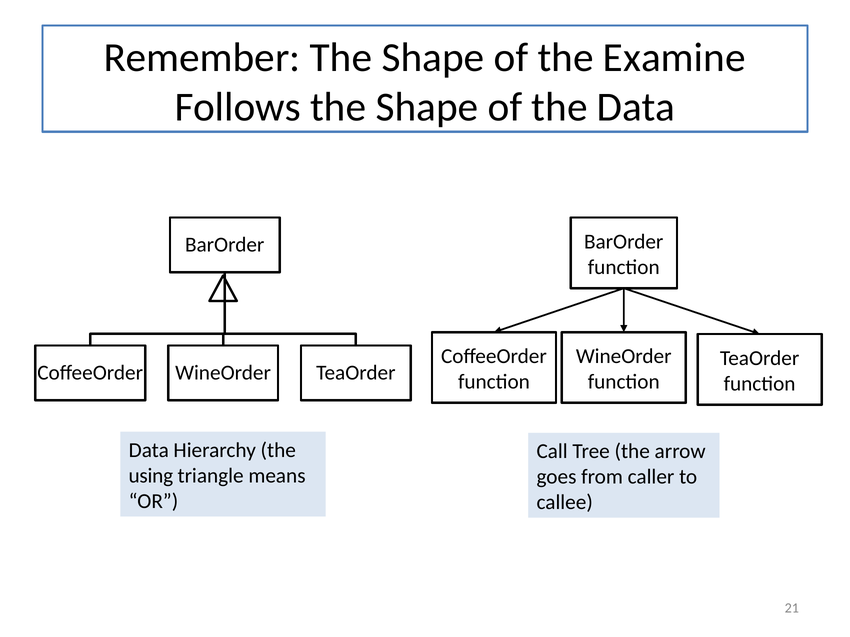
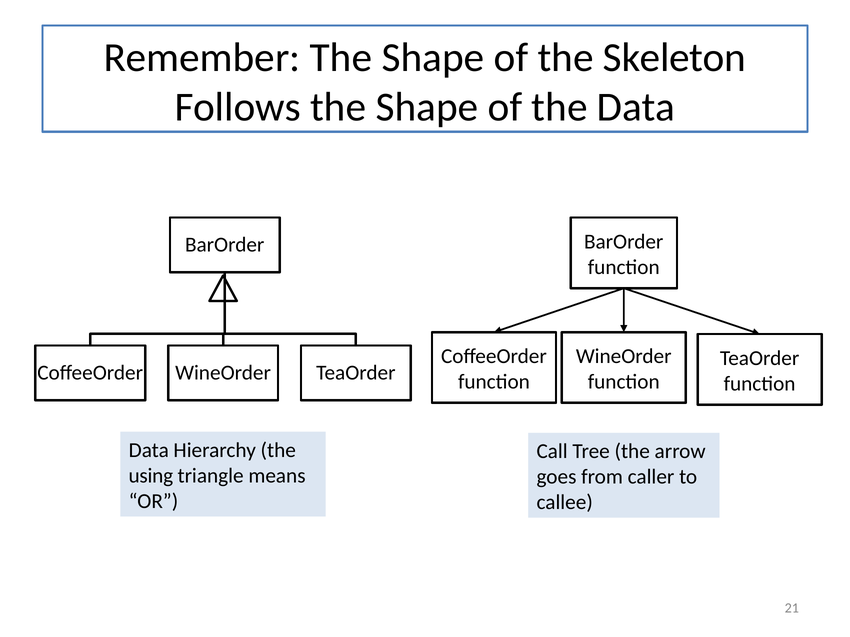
Examine: Examine -> Skeleton
